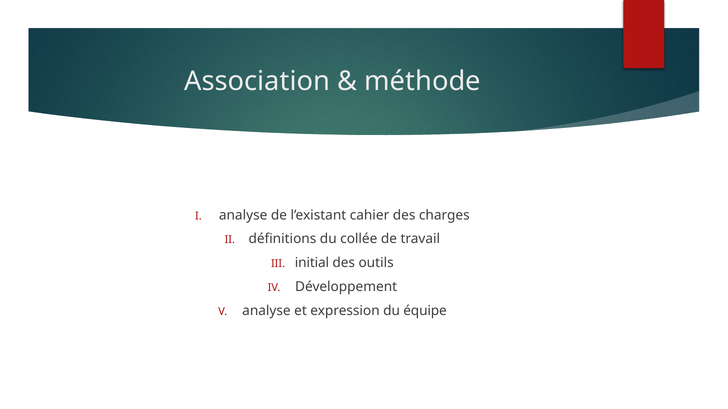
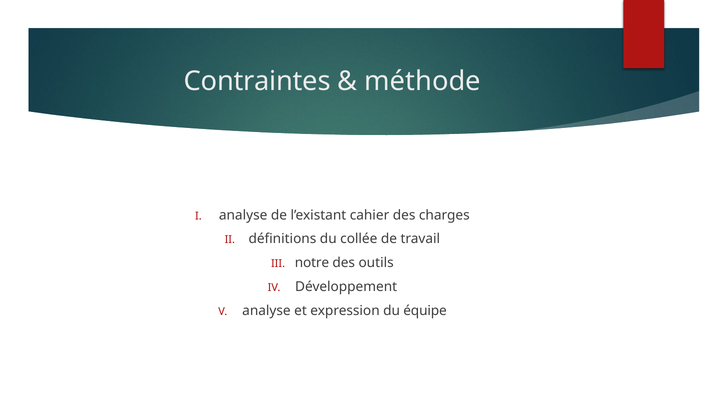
Association: Association -> Contraintes
initial: initial -> notre
